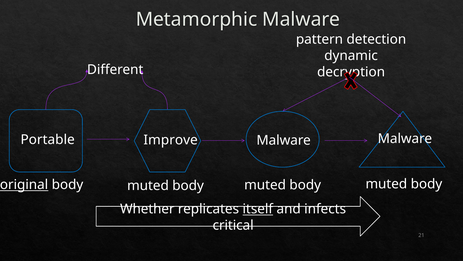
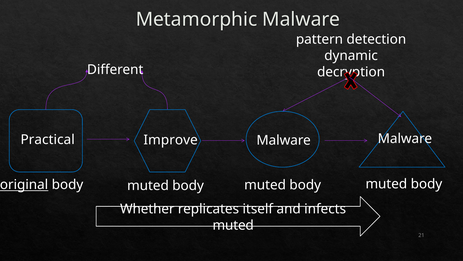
Portable: Portable -> Practical
itself underline: present -> none
critical at (233, 225): critical -> muted
